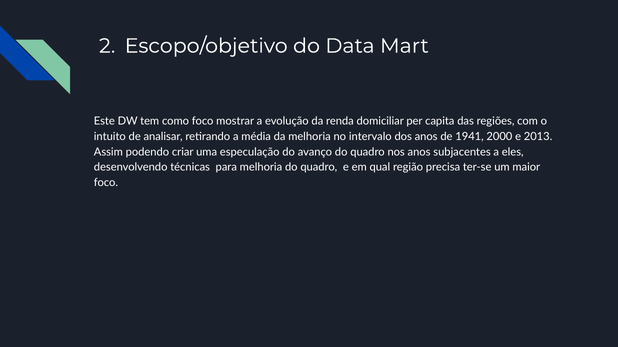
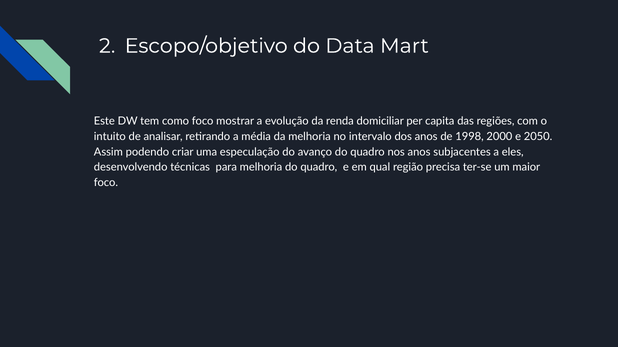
1941: 1941 -> 1998
2013: 2013 -> 2050
